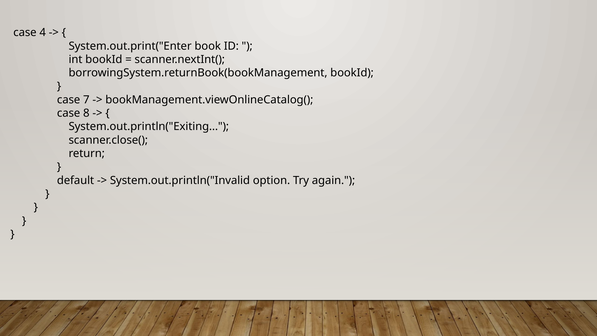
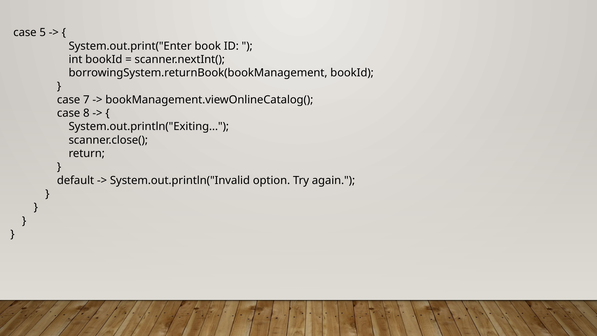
4: 4 -> 5
